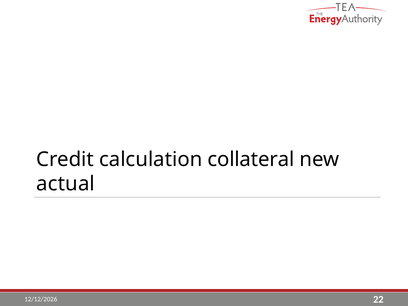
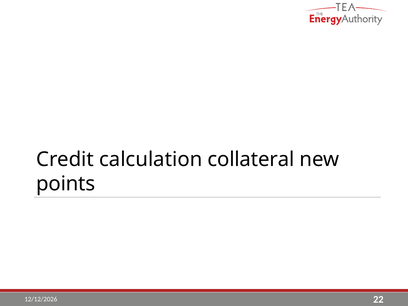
actual: actual -> points
